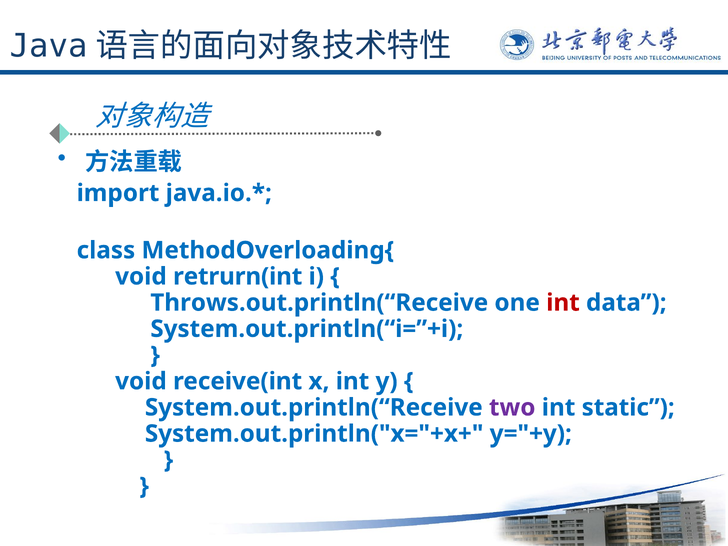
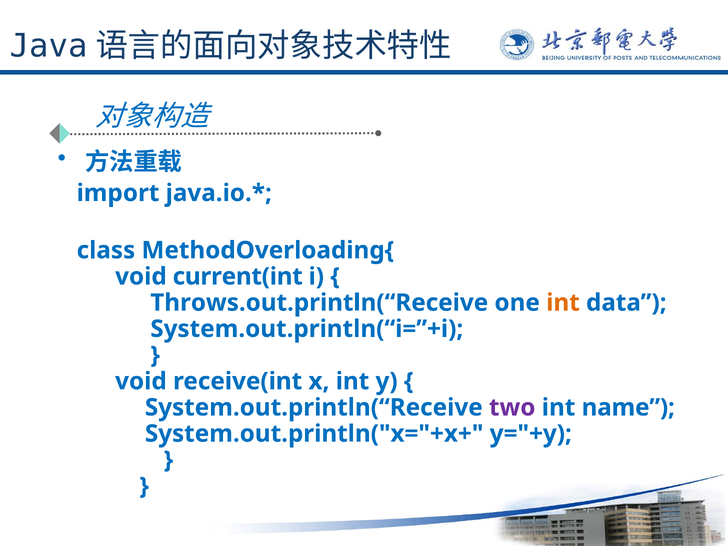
retrurn(int: retrurn(int -> current(int
int at (563, 303) colour: red -> orange
static: static -> name
